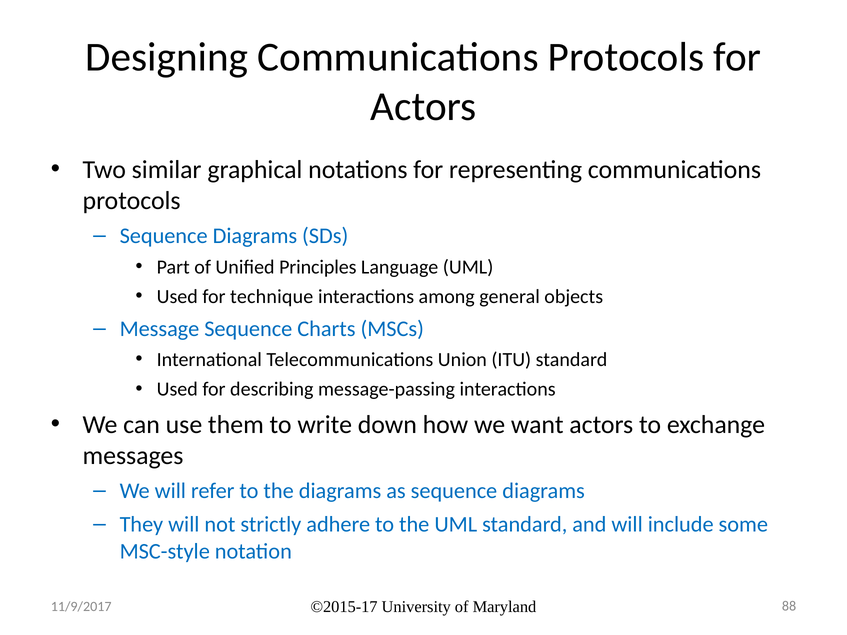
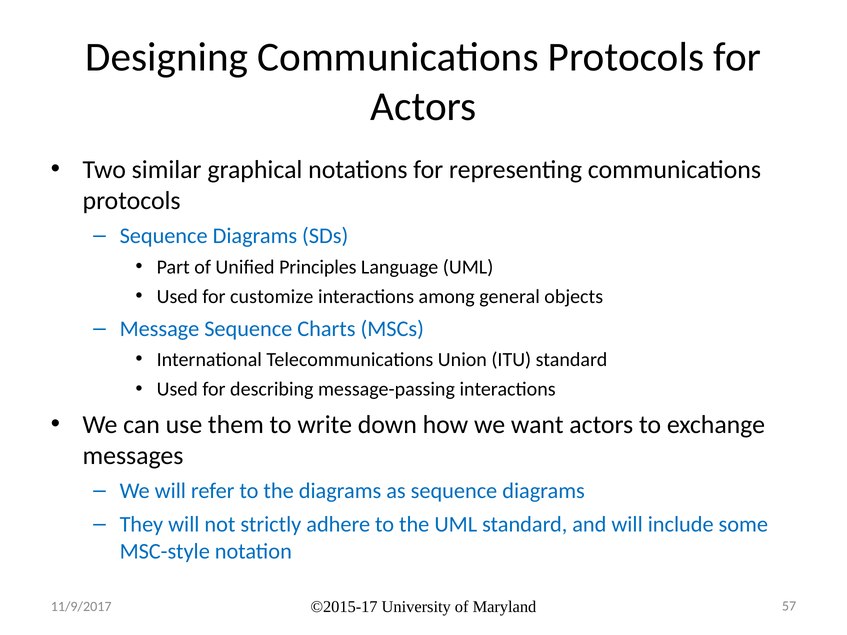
technique: technique -> customize
88: 88 -> 57
